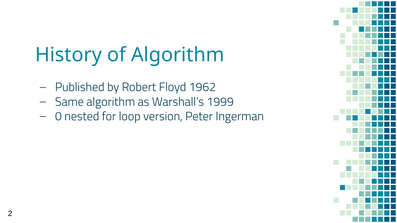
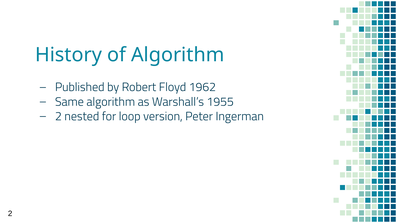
1999: 1999 -> 1955
0 at (58, 116): 0 -> 2
